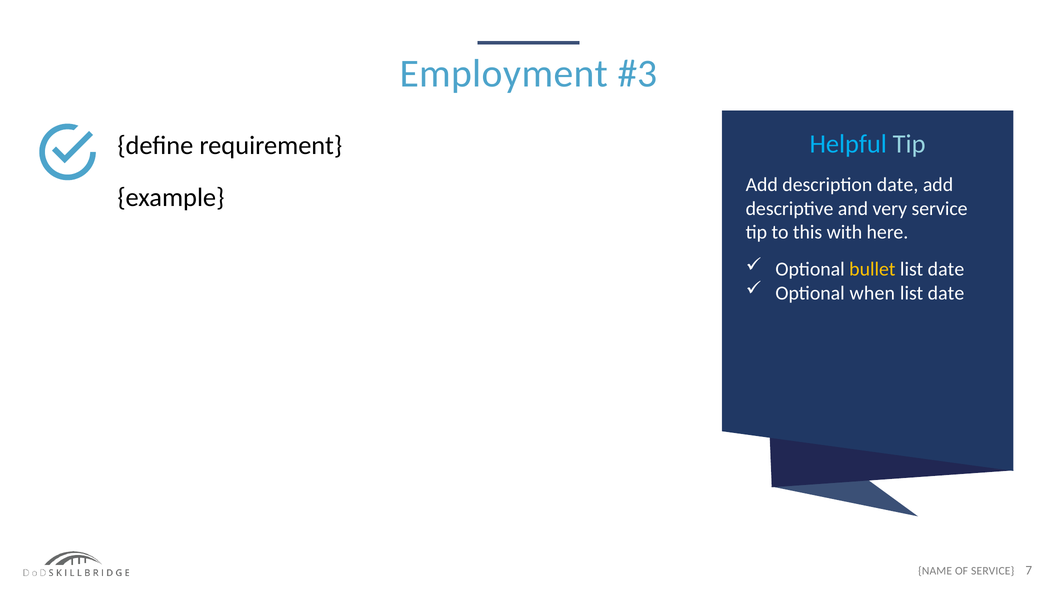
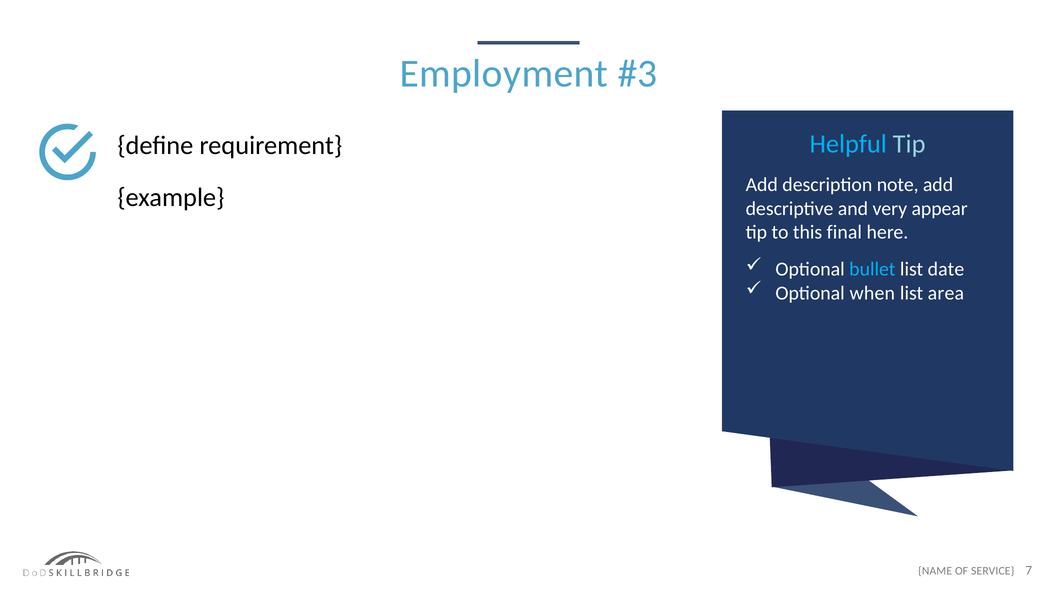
description date: date -> note
very service: service -> appear
with: with -> final
bullet colour: yellow -> light blue
date at (946, 293): date -> area
